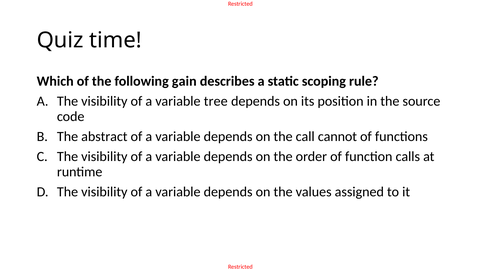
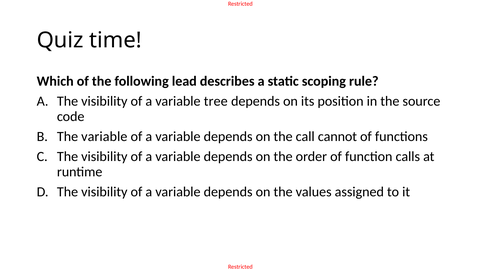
gain: gain -> lead
The abstract: abstract -> variable
